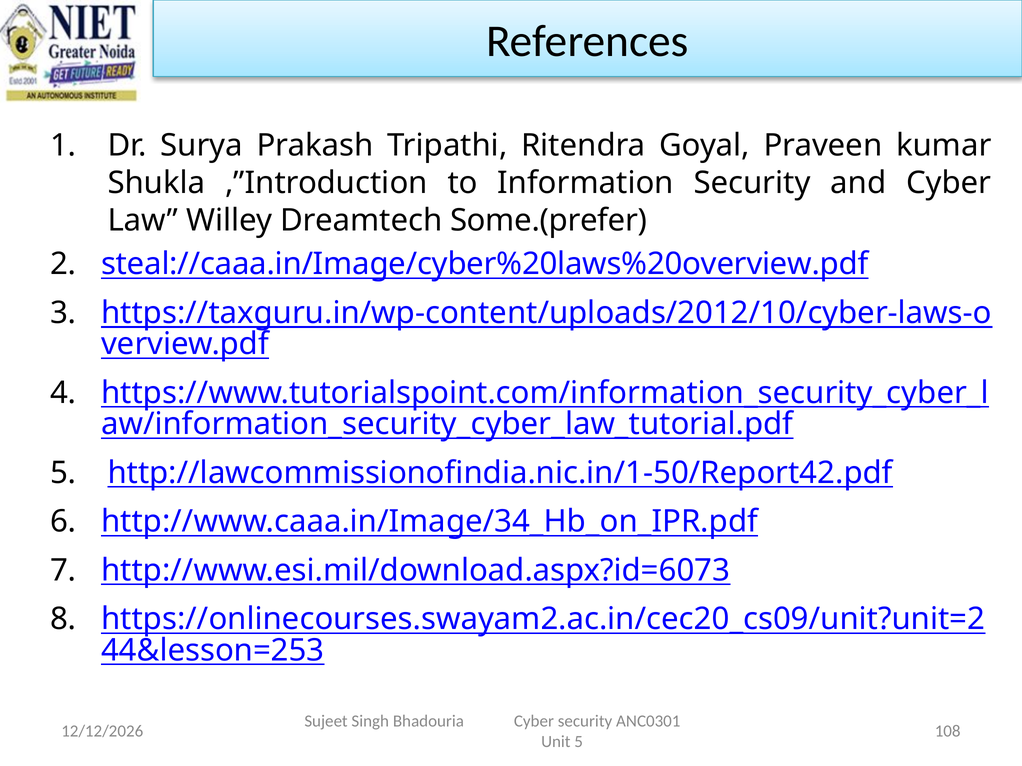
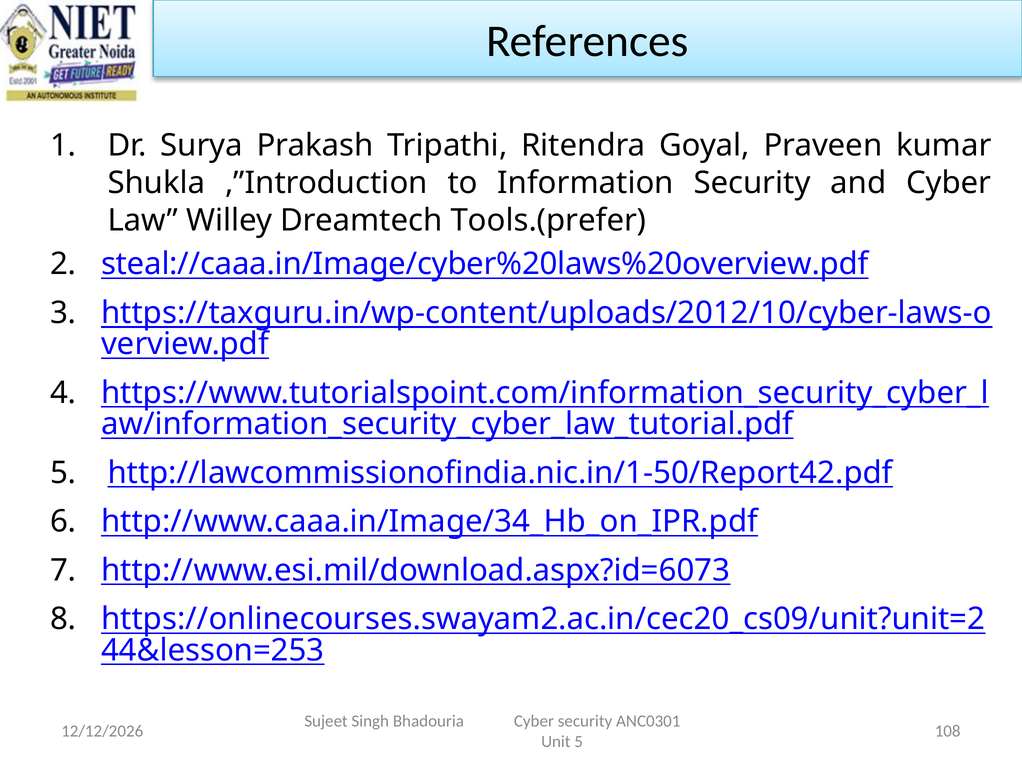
Some.(prefer: Some.(prefer -> Tools.(prefer
